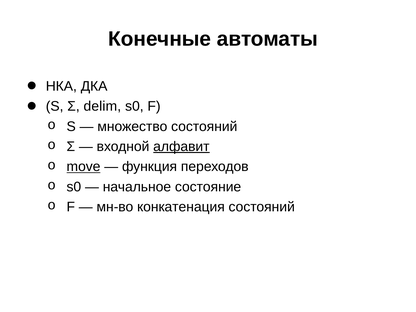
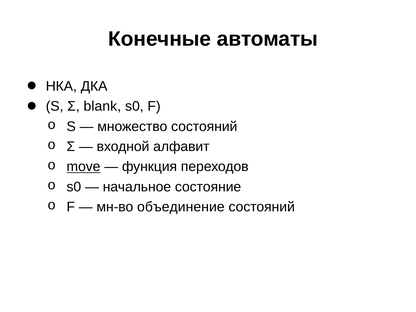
delim: delim -> blank
алфавит underline: present -> none
конкатенация: конкатенация -> объединение
